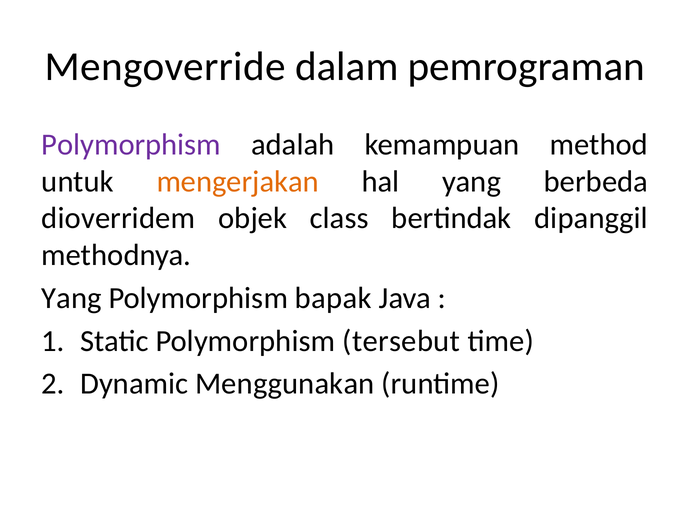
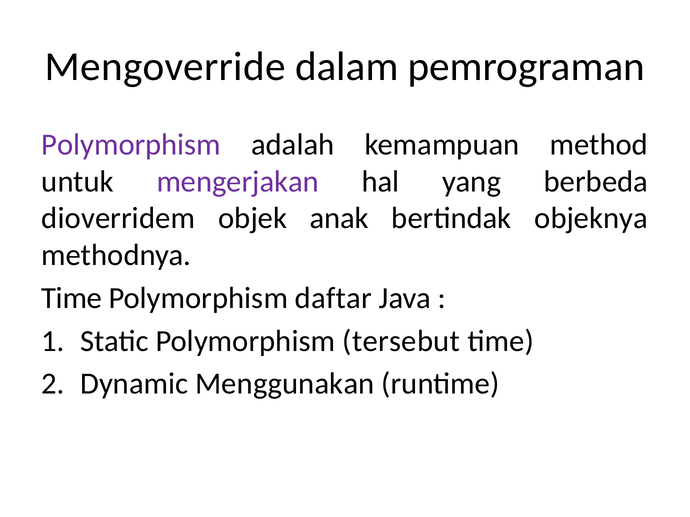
mengerjakan colour: orange -> purple
class: class -> anak
dipanggil: dipanggil -> objeknya
Yang at (71, 298): Yang -> Time
bapak: bapak -> daftar
